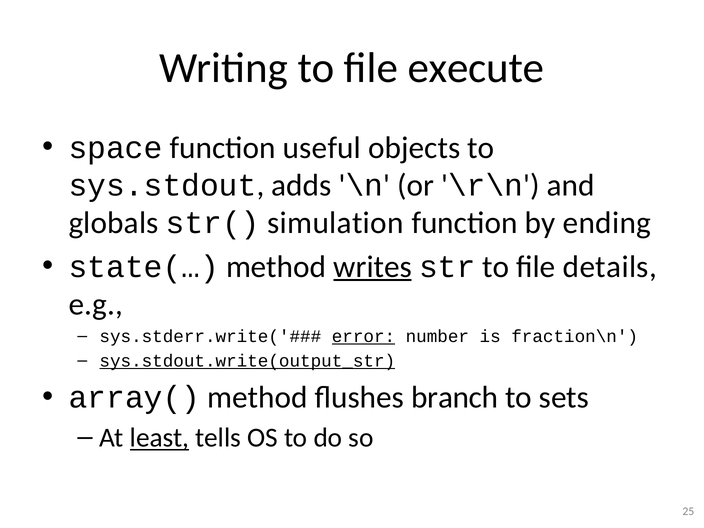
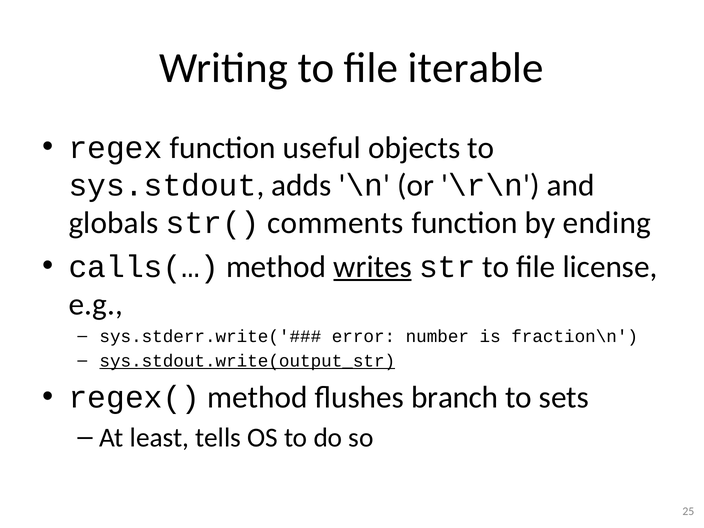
execute: execute -> iterable
space: space -> regex
simulation: simulation -> comments
state(…: state(… -> calls(…
details: details -> license
error underline: present -> none
array(: array( -> regex(
least underline: present -> none
